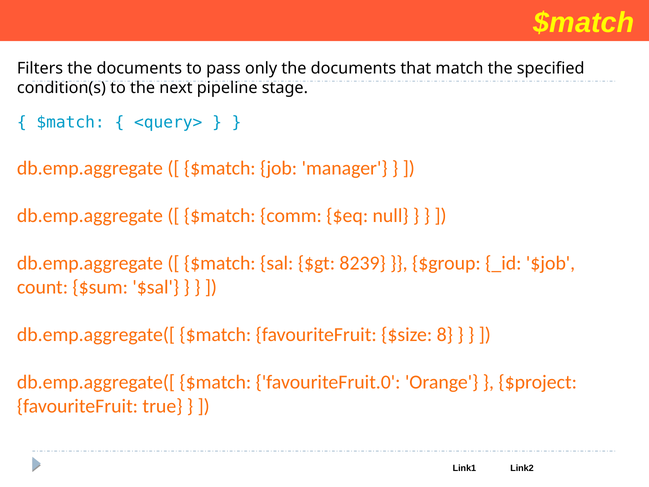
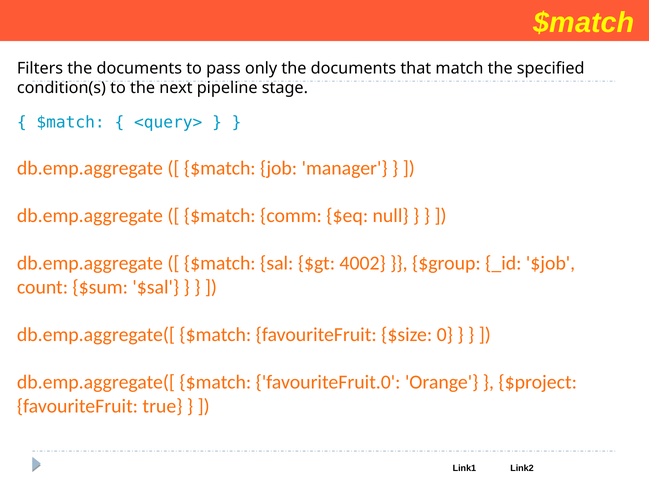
8239: 8239 -> 4002
8: 8 -> 0
